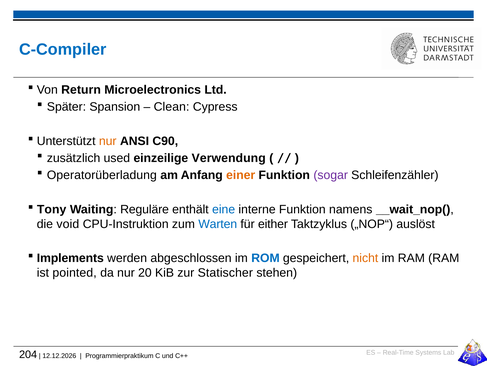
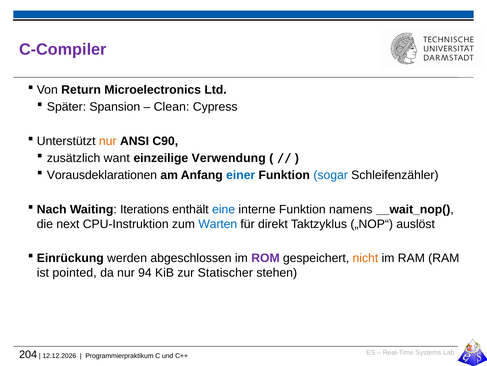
C-Compiler colour: blue -> purple
used: used -> want
Operatorüberladung: Operatorüberladung -> Vorausdeklarationen
einer colour: orange -> blue
sogar colour: purple -> blue
Tony: Tony -> Nach
Reguläre: Reguläre -> Iterations
void: void -> next
either: either -> direkt
Implements: Implements -> Einrückung
ROM colour: blue -> purple
20: 20 -> 94
